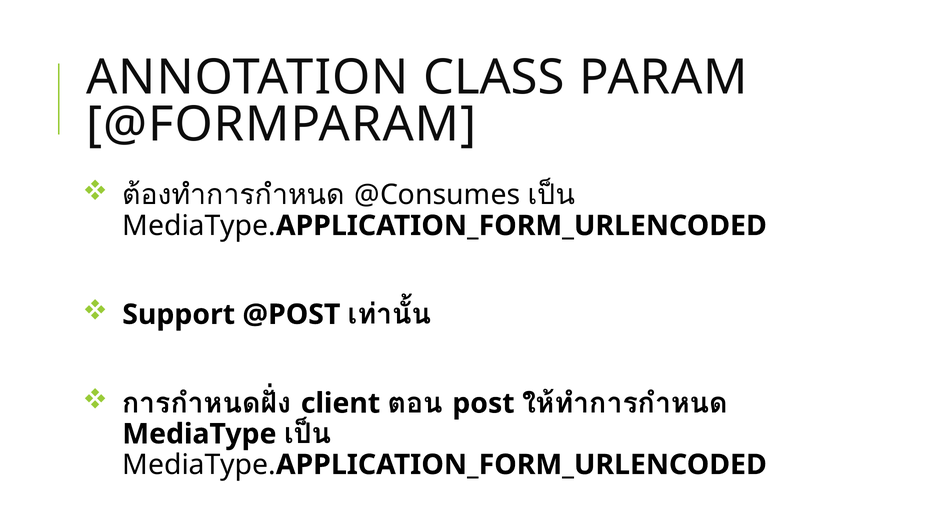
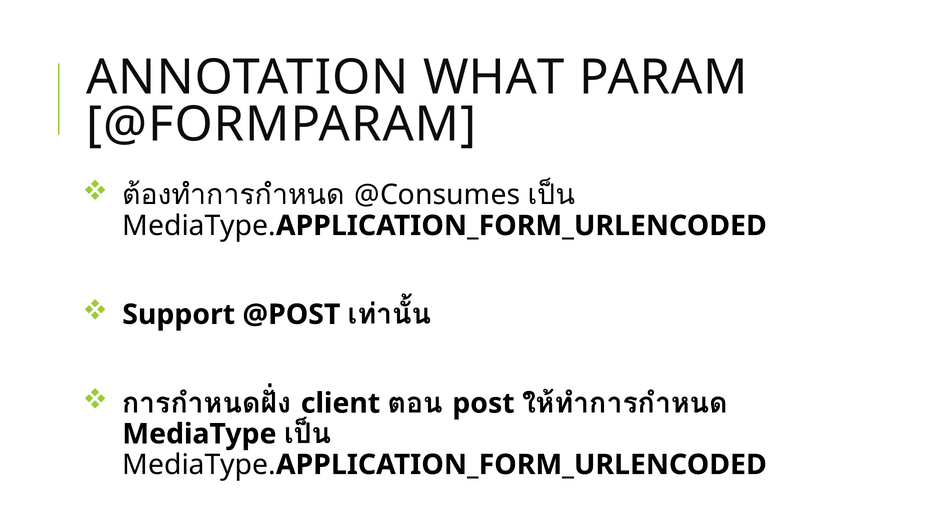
CLASS: CLASS -> WHAT
